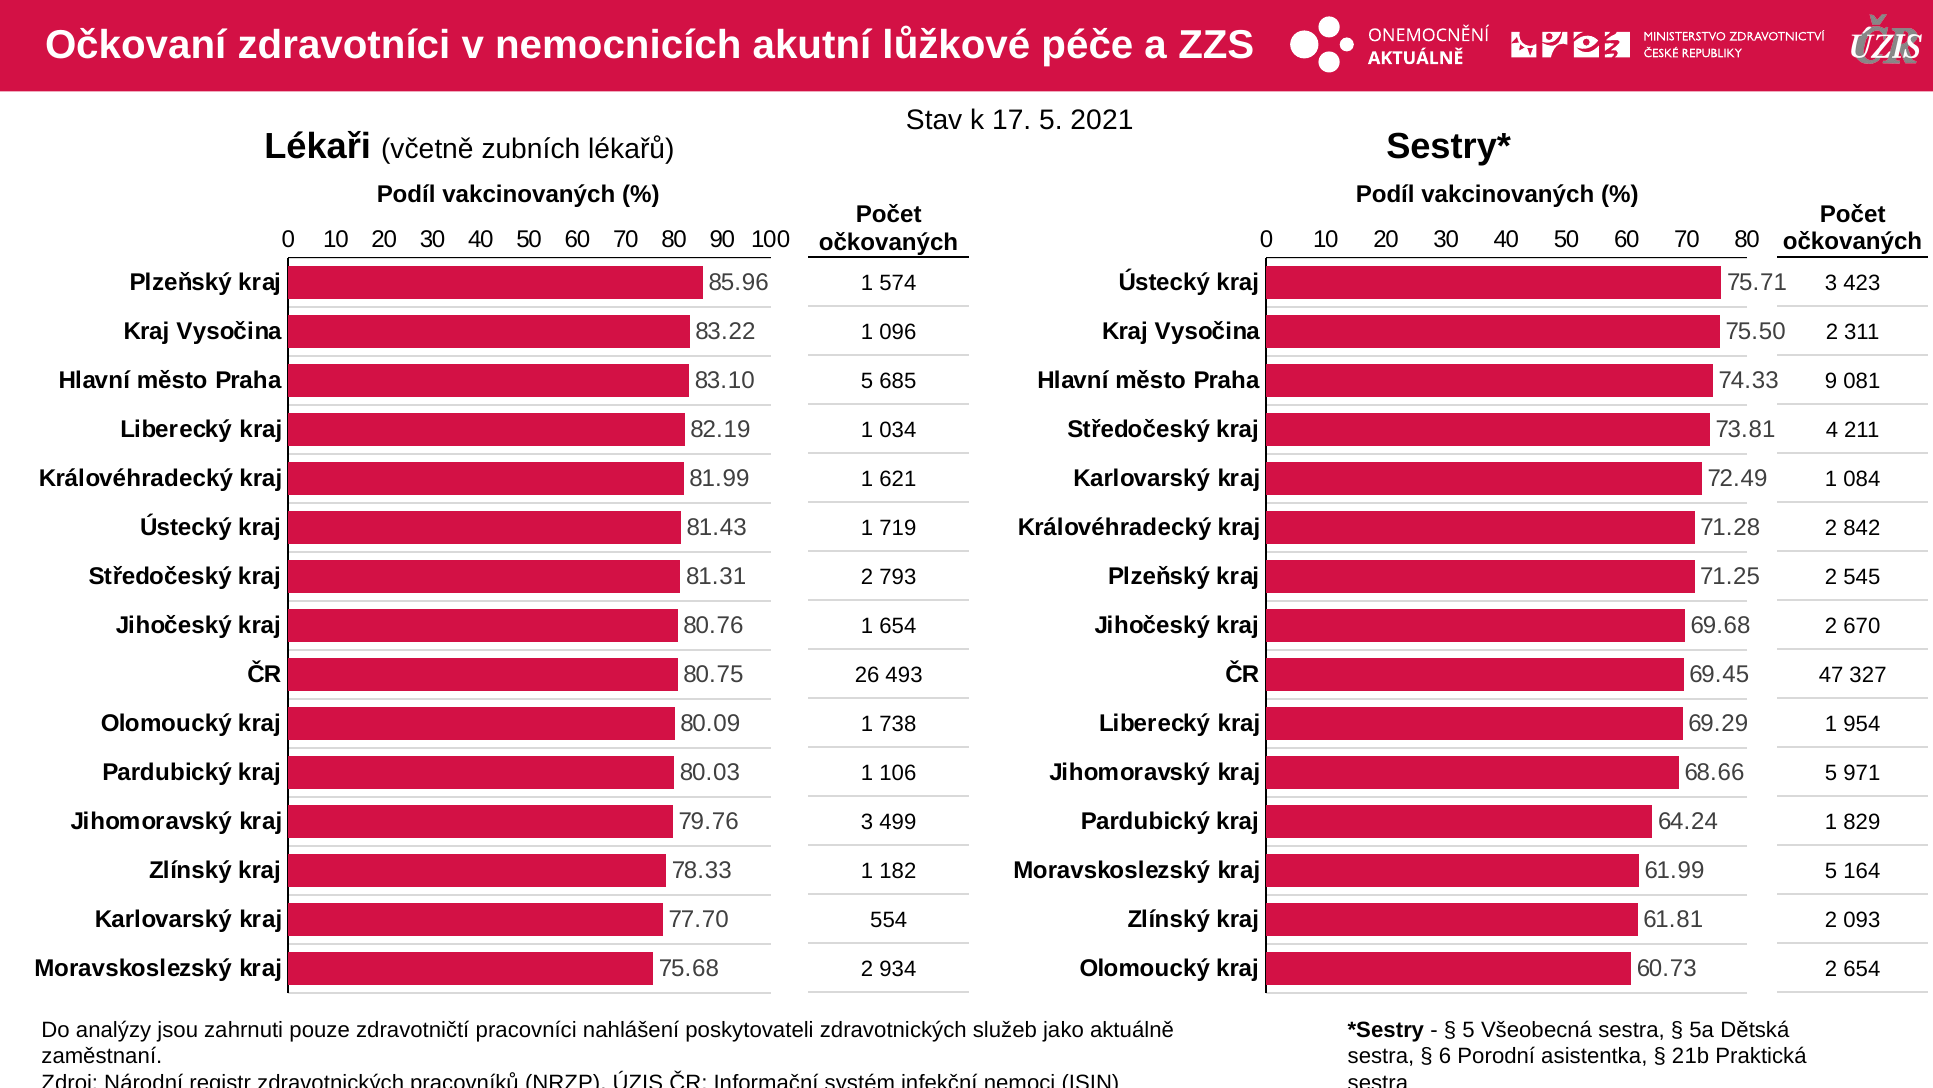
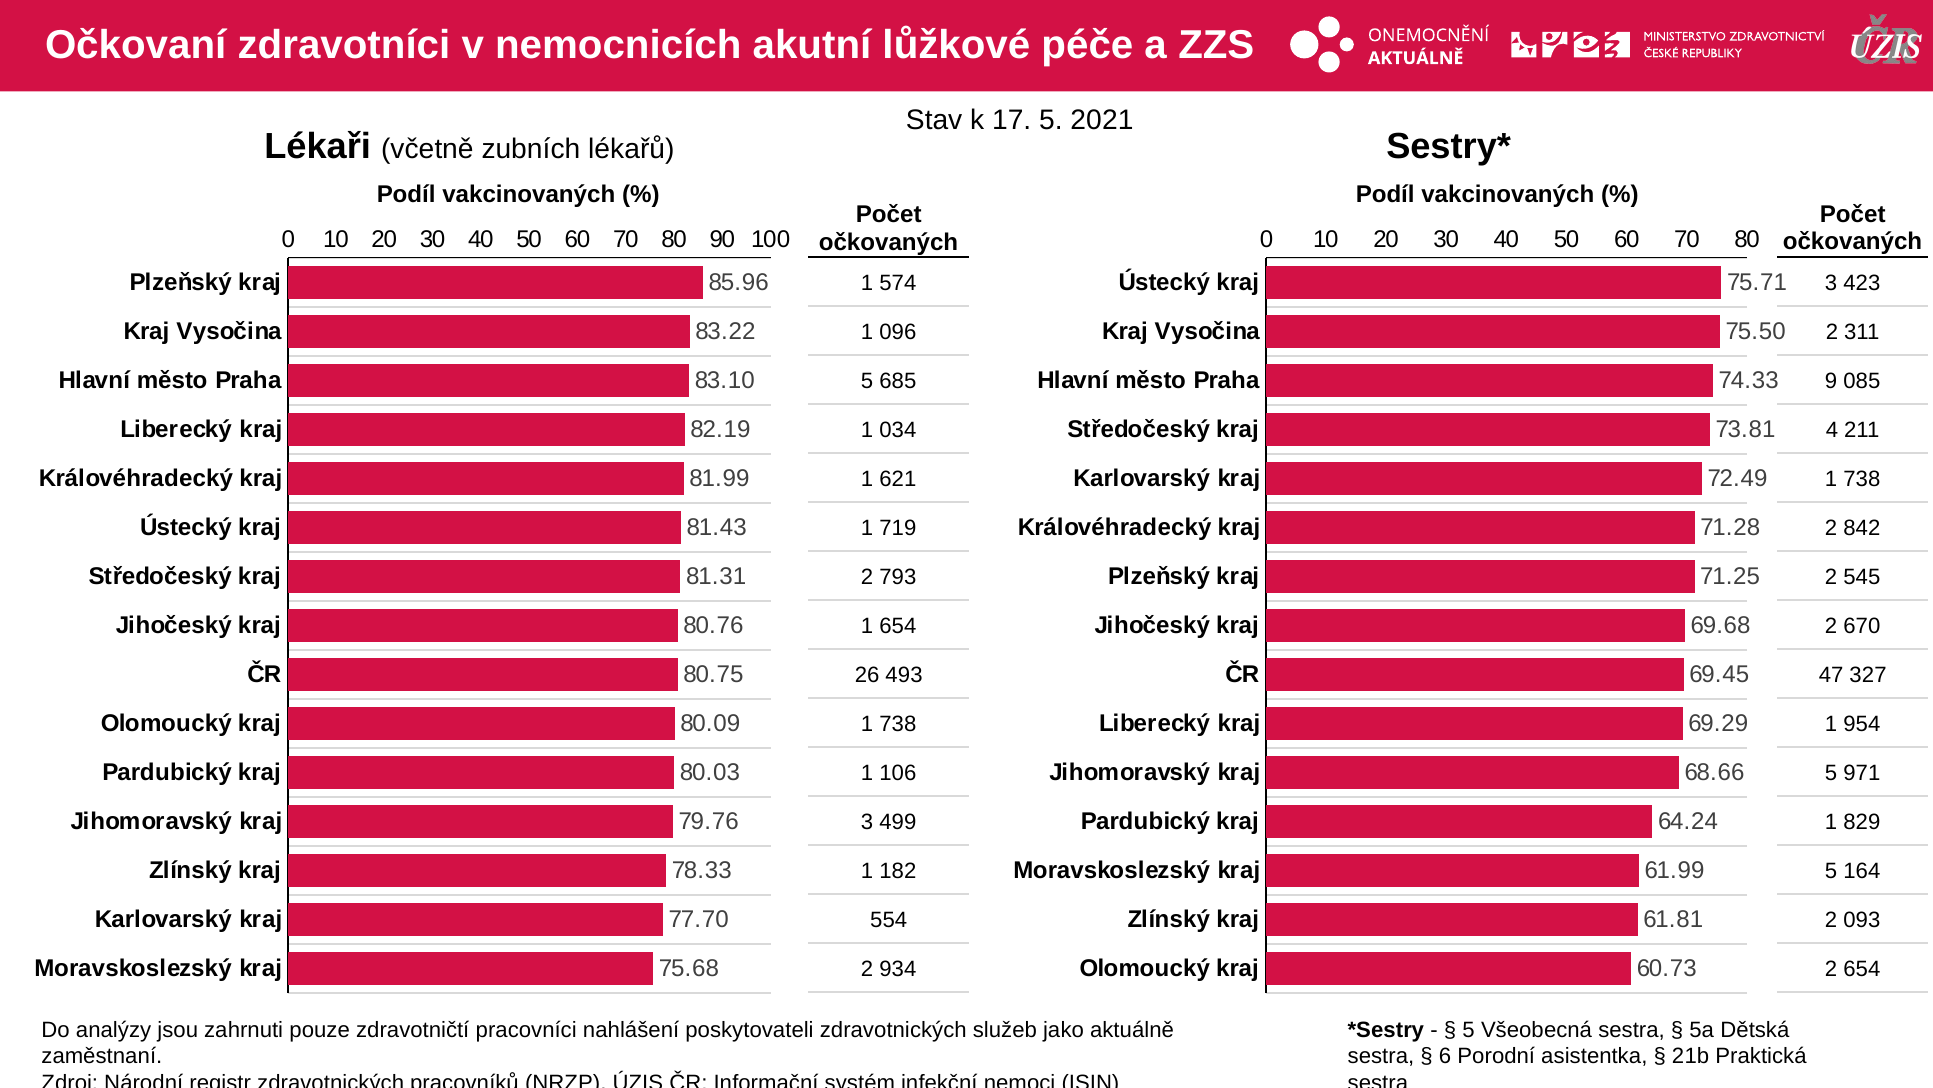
081: 081 -> 085
084 at (1862, 478): 084 -> 738
